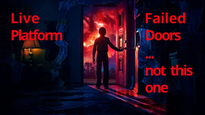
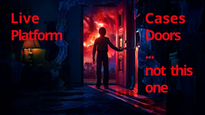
Failed: Failed -> Cases
